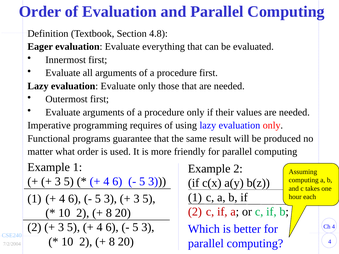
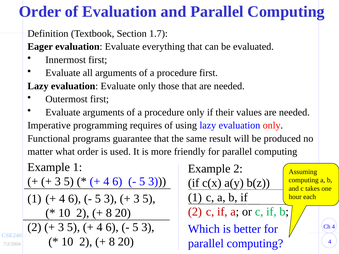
4.8: 4.8 -> 1.7
